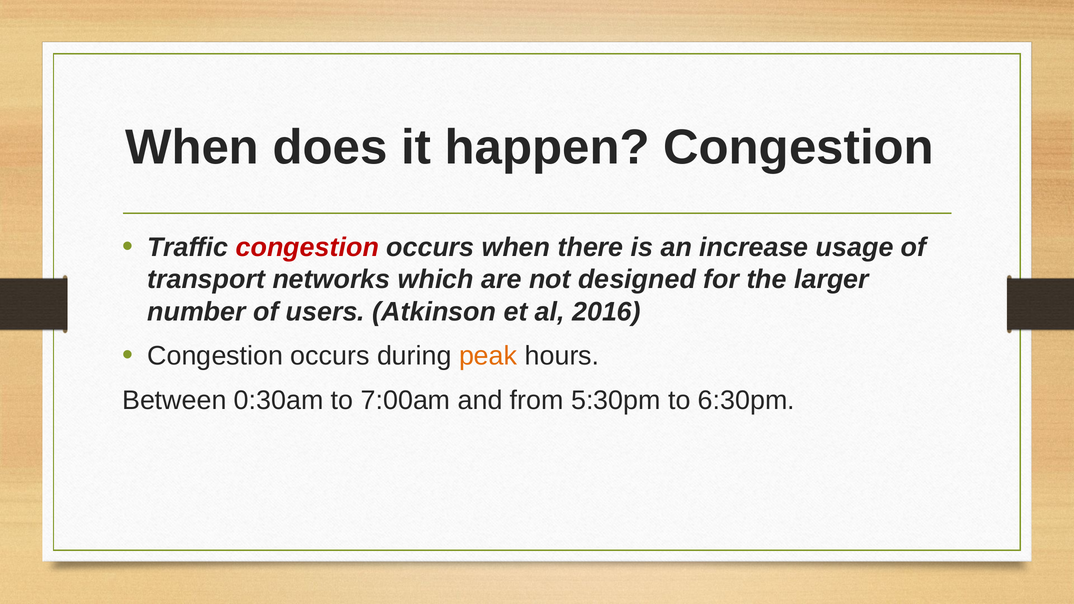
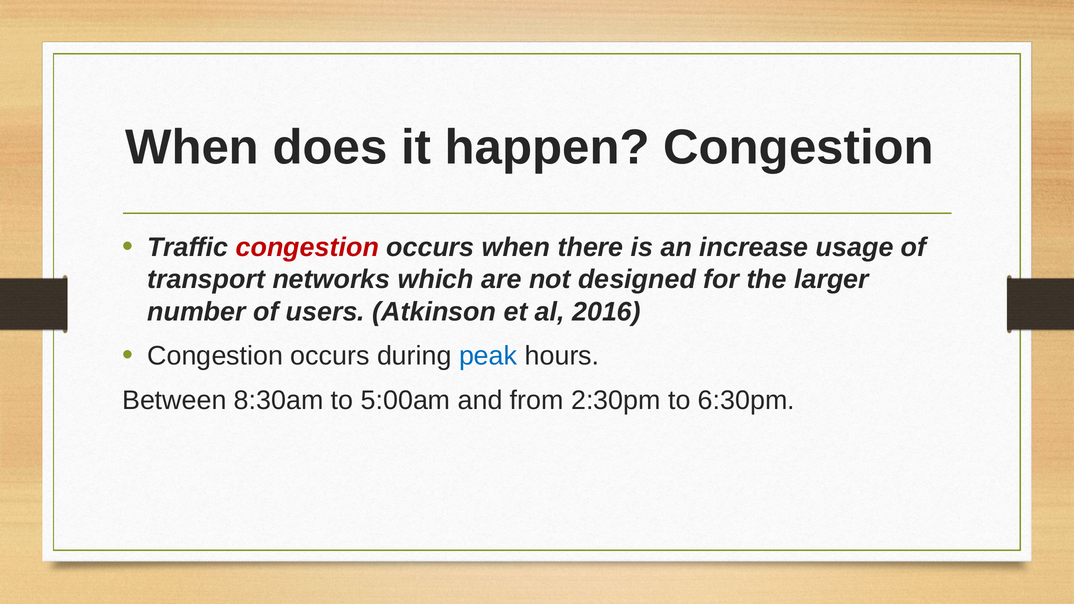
peak colour: orange -> blue
0:30am: 0:30am -> 8:30am
7:00am: 7:00am -> 5:00am
5:30pm: 5:30pm -> 2:30pm
